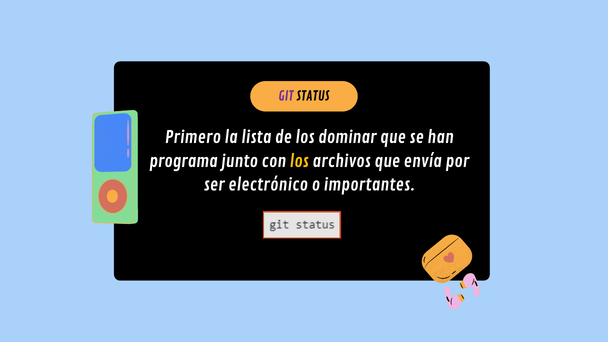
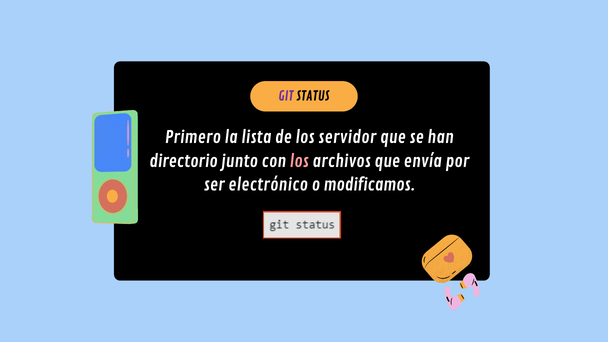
dominar: dominar -> servidor
programa: programa -> directorio
los at (299, 161) colour: yellow -> pink
importantes: importantes -> modificamos
